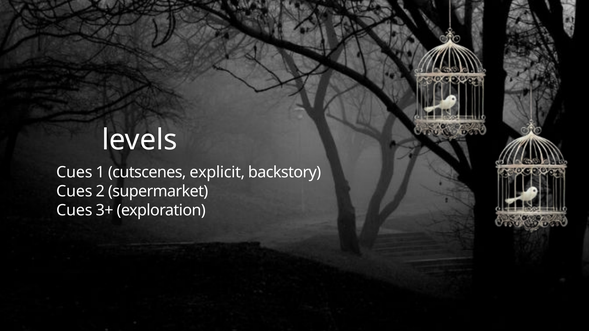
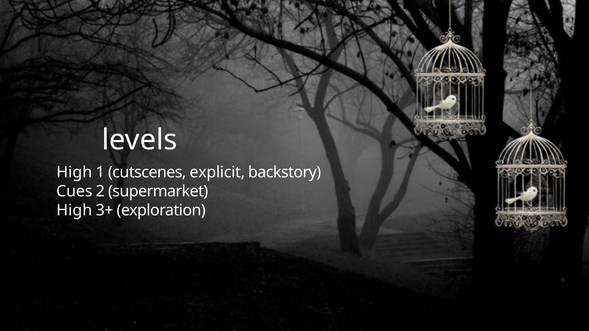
Cues at (74, 173): Cues -> High
Cues at (74, 210): Cues -> High
